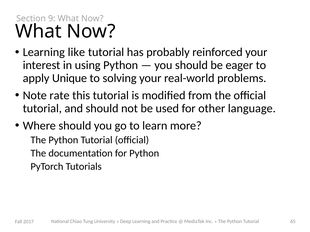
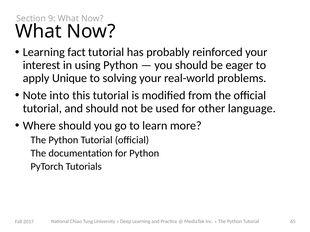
like: like -> fact
rate: rate -> into
